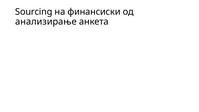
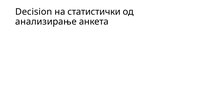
Sourcing: Sourcing -> Decision
финансиски: финансиски -> статистички
